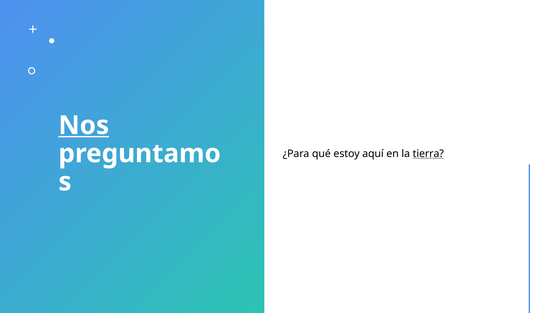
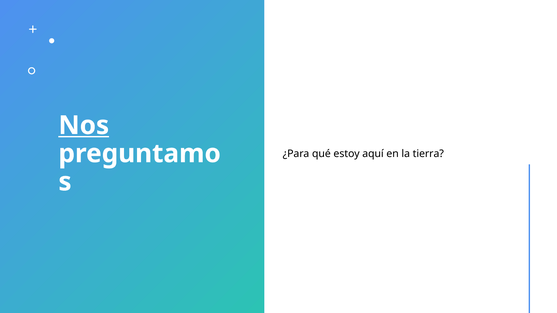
tierra underline: present -> none
